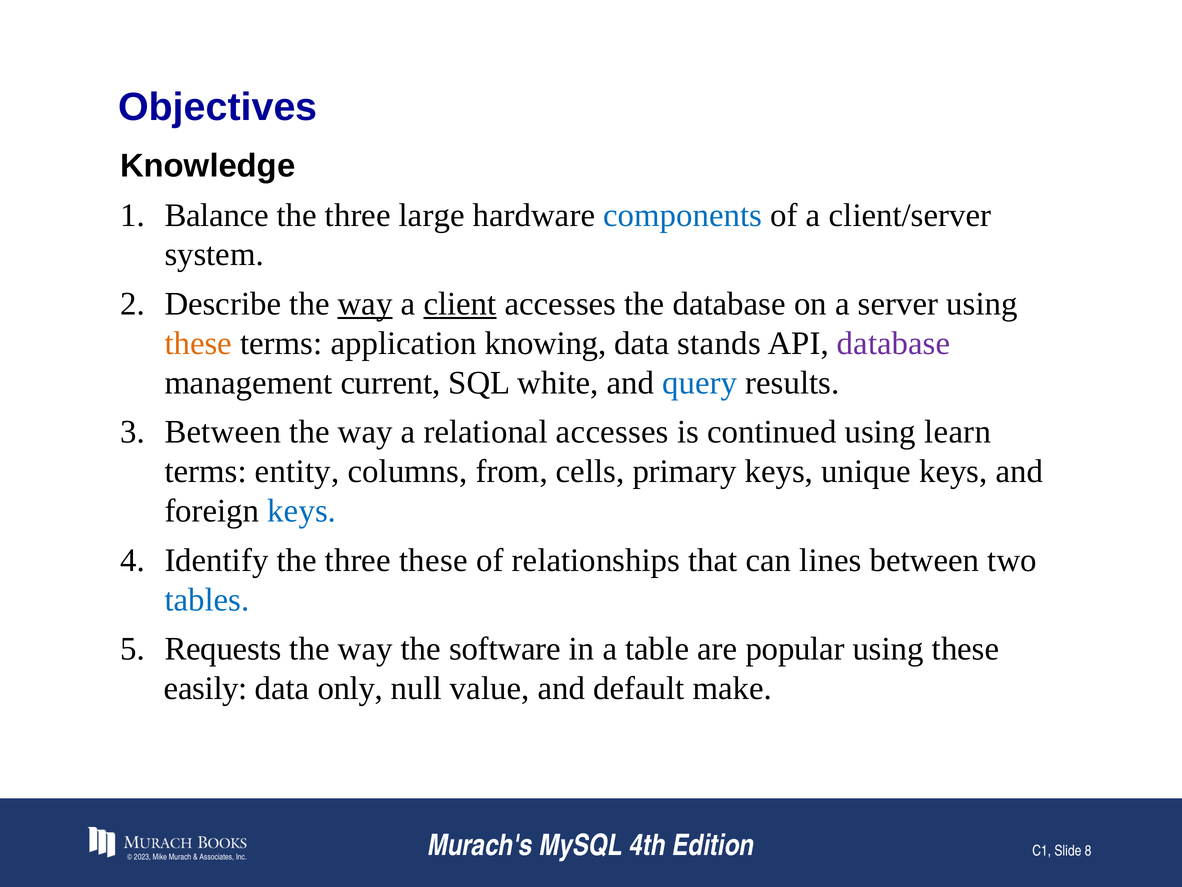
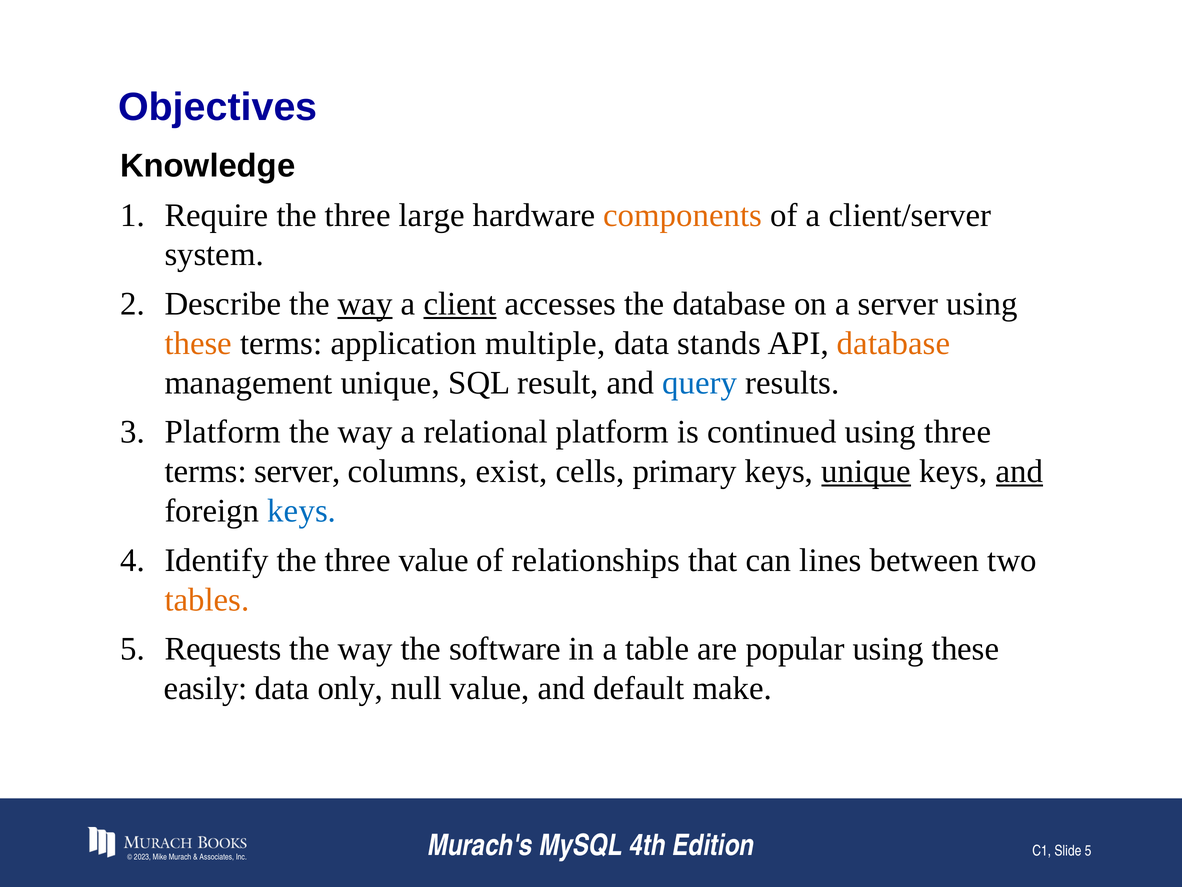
Balance: Balance -> Require
components colour: blue -> orange
knowing: knowing -> multiple
database at (894, 343) colour: purple -> orange
management current: current -> unique
white: white -> result
Between at (223, 432): Between -> Platform
relational accesses: accesses -> platform
using learn: learn -> three
terms entity: entity -> server
from: from -> exist
unique at (866, 471) underline: none -> present
and at (1019, 471) underline: none -> present
three these: these -> value
tables colour: blue -> orange
Slide 8: 8 -> 5
